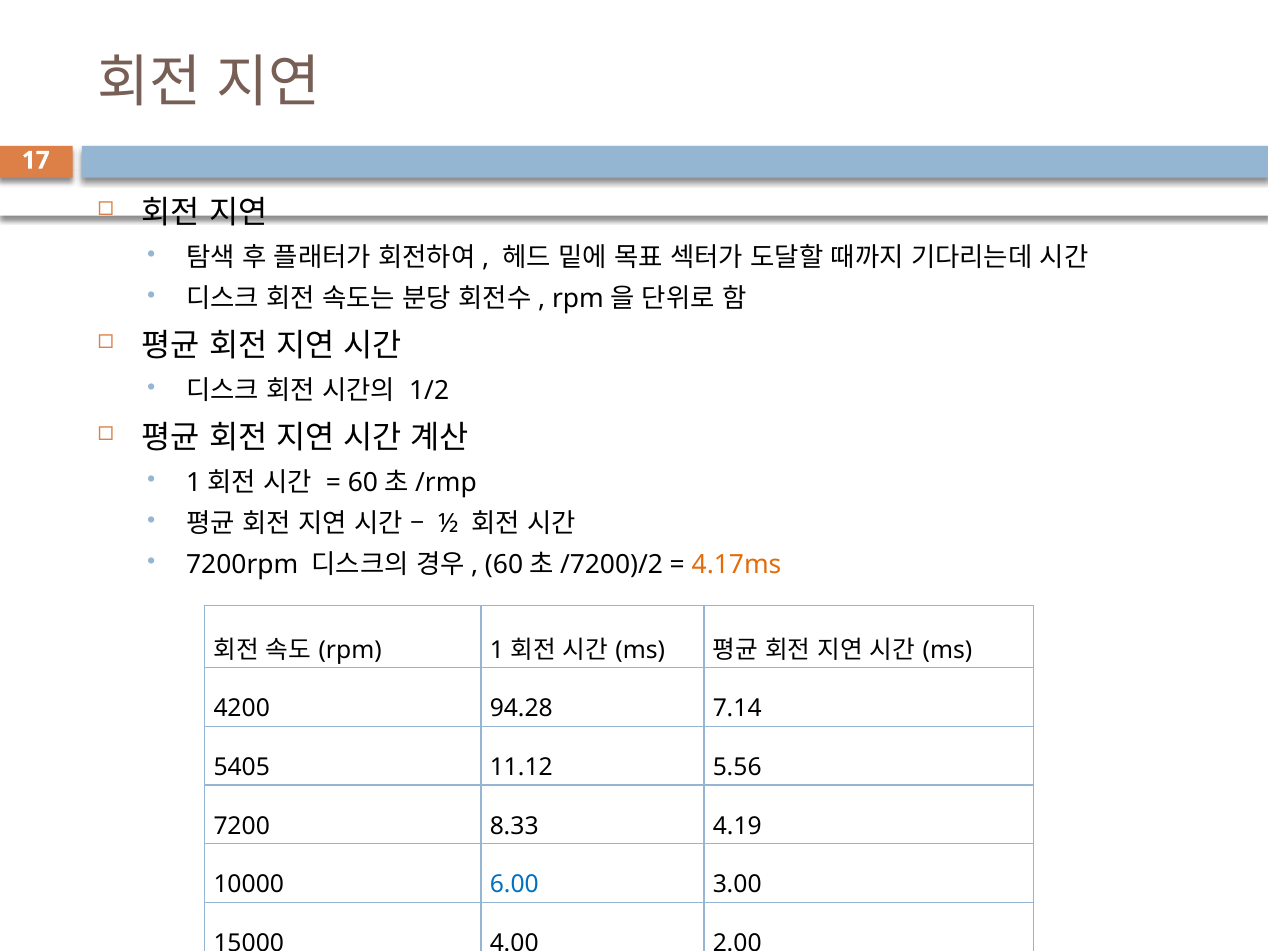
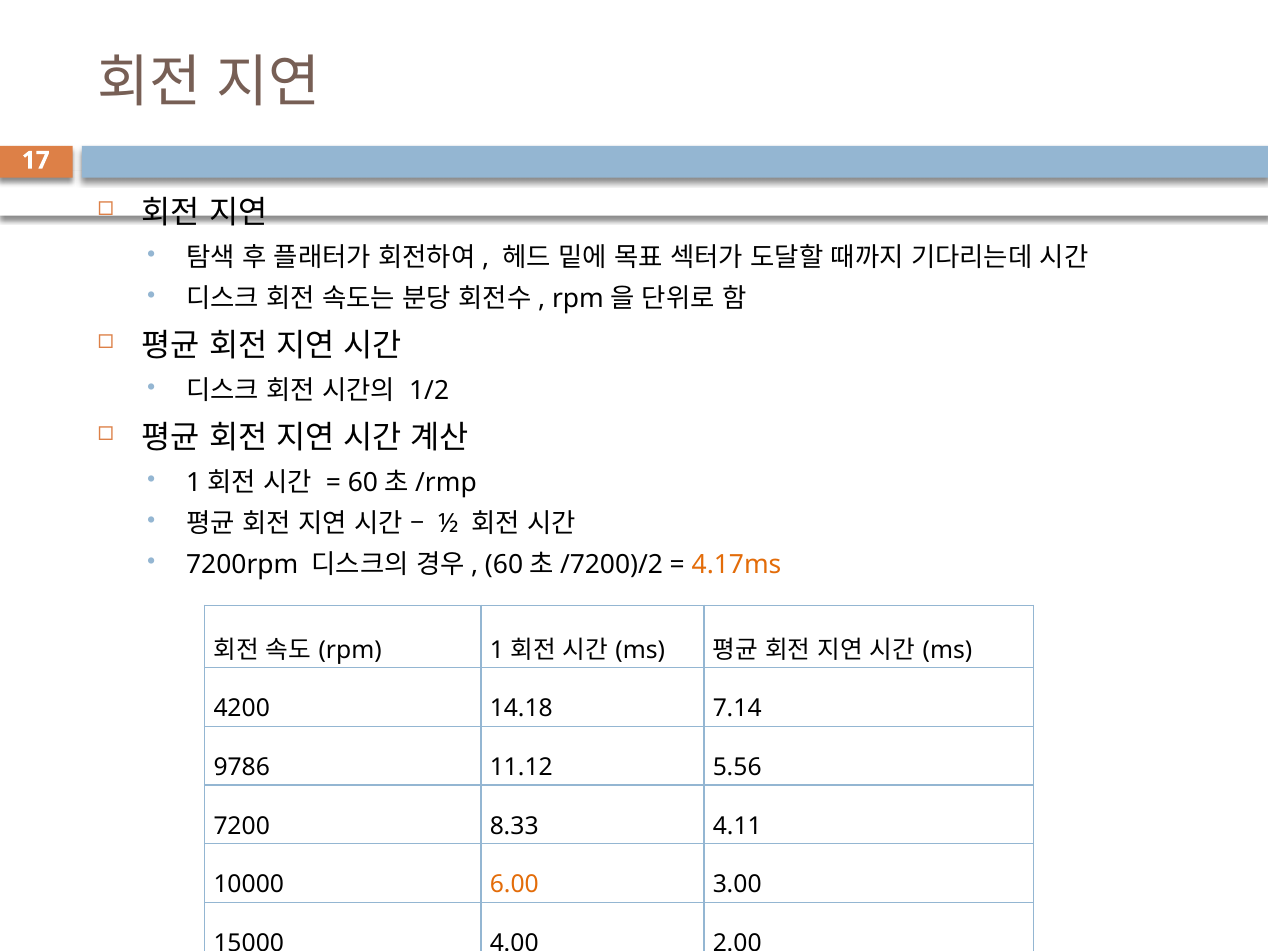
94.28: 94.28 -> 14.18
5405: 5405 -> 9786
4.19: 4.19 -> 4.11
6.00 colour: blue -> orange
